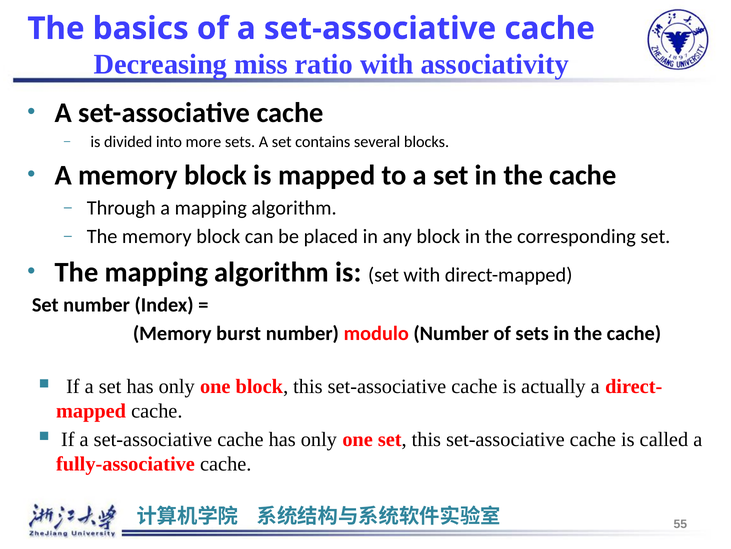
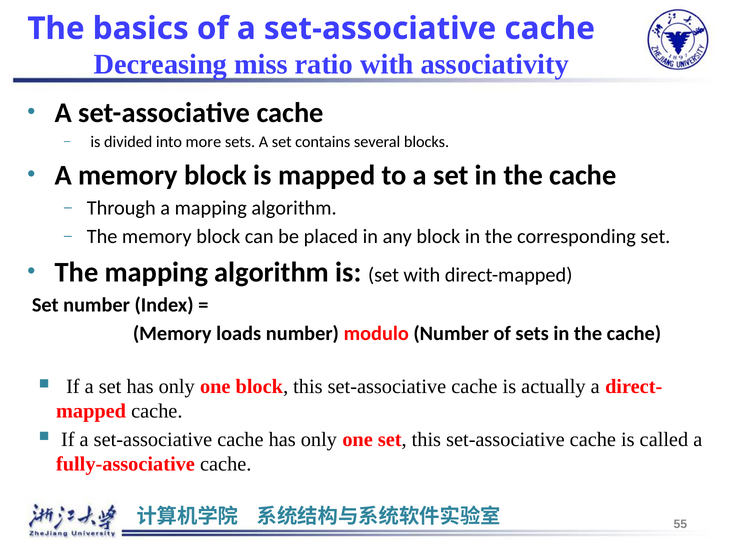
burst: burst -> loads
